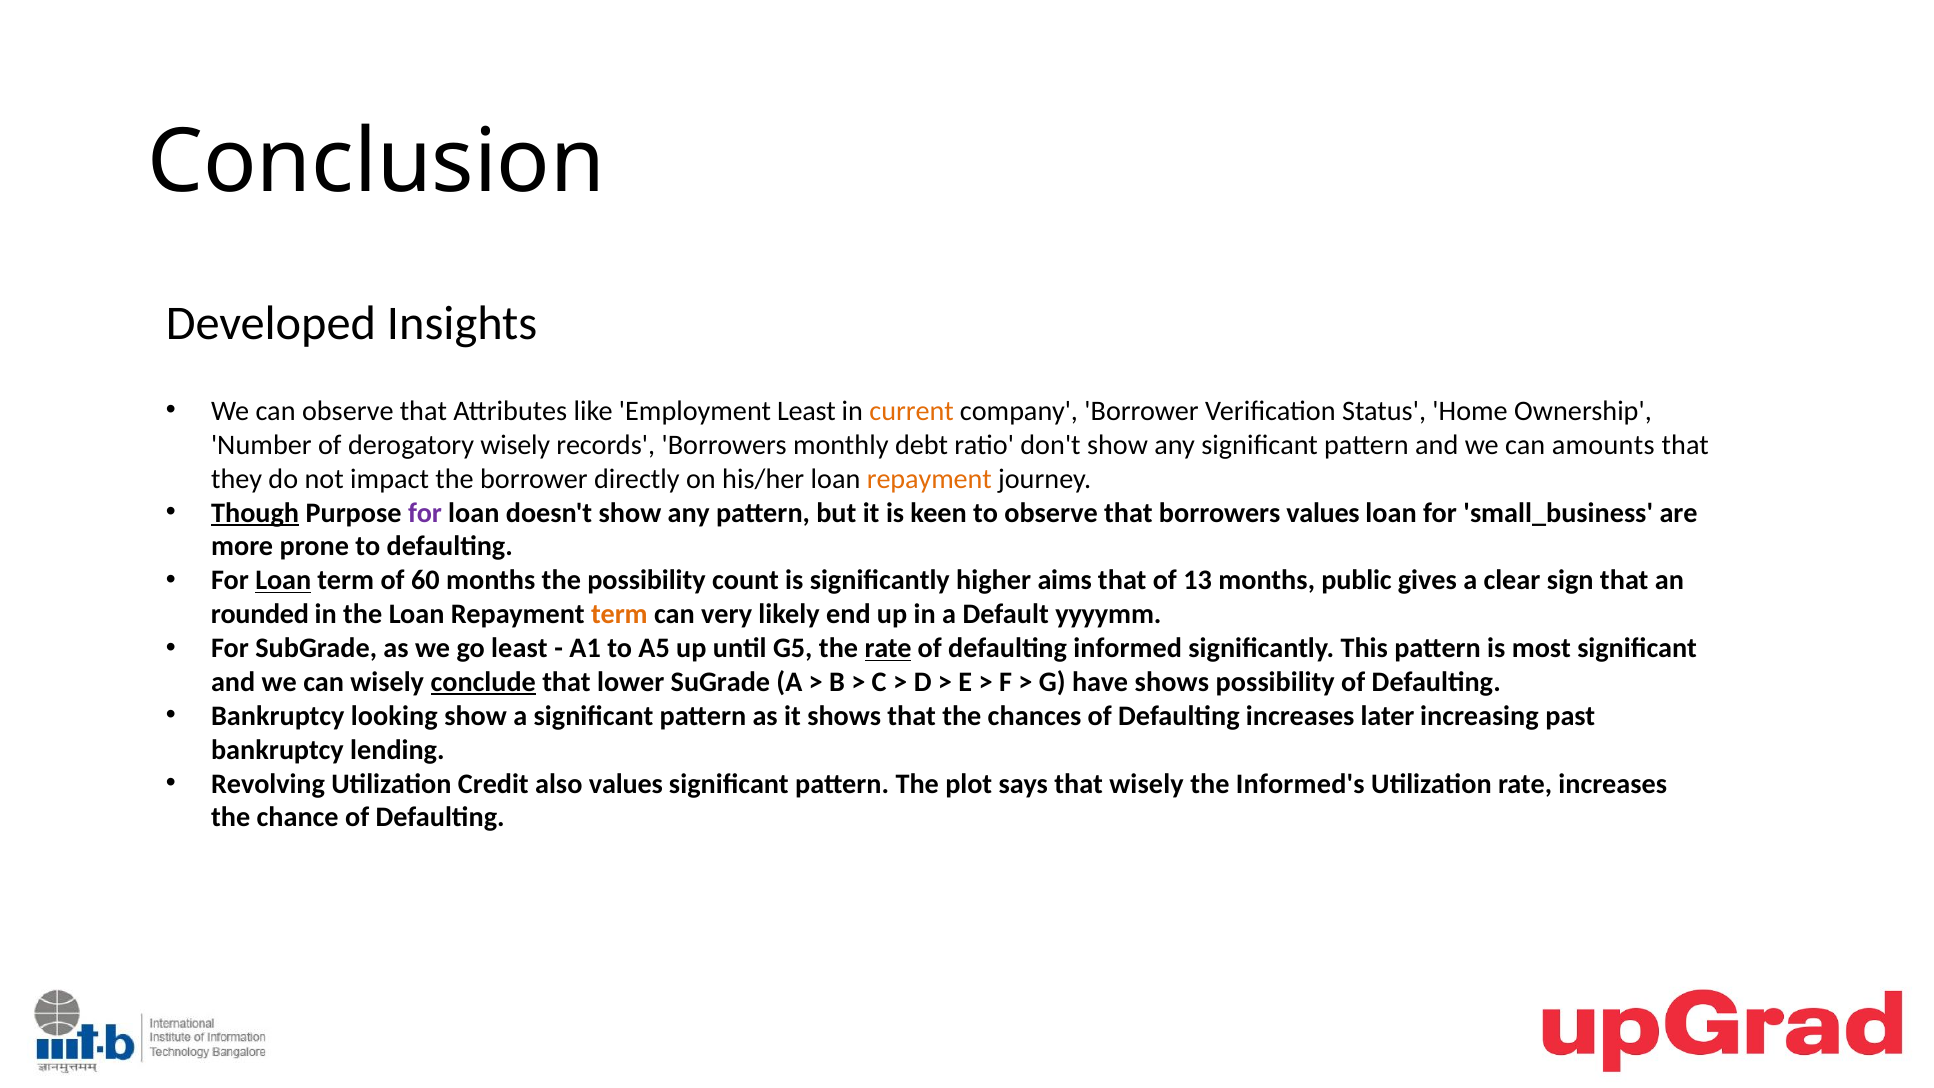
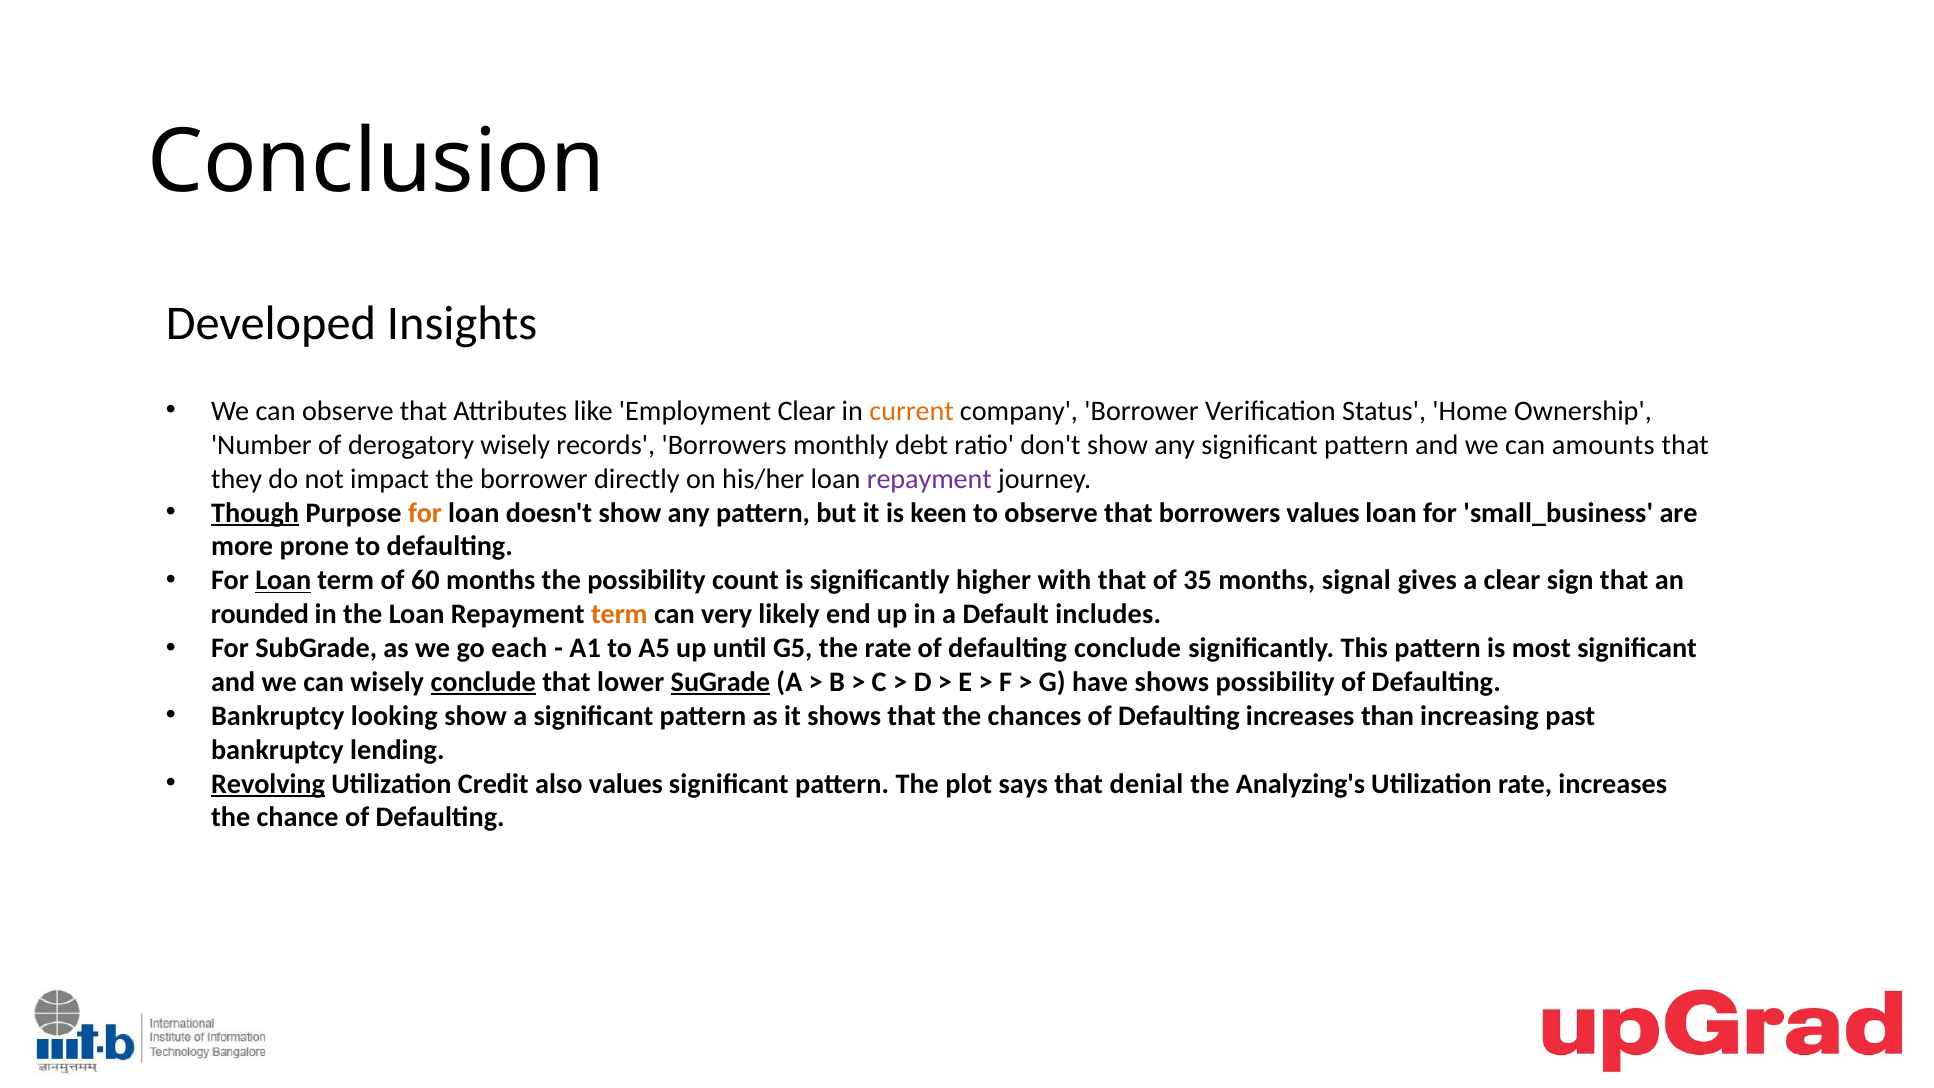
Employment Least: Least -> Clear
repayment at (929, 479) colour: orange -> purple
for at (425, 513) colour: purple -> orange
aims: aims -> with
13: 13 -> 35
public: public -> signal
yyyymm: yyyymm -> includes
go least: least -> each
rate at (888, 648) underline: present -> none
defaulting informed: informed -> conclude
SuGrade underline: none -> present
later: later -> than
Revolving underline: none -> present
that wisely: wisely -> denial
Informed's: Informed's -> Analyzing's
